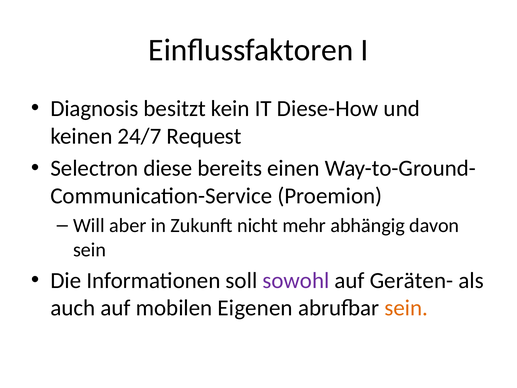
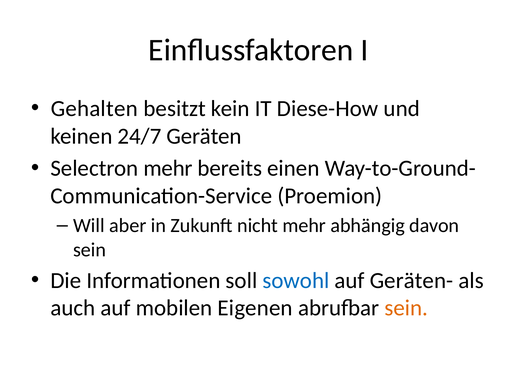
Diagnosis: Diagnosis -> Gehalten
Request: Request -> Geräten
Selectron diese: diese -> mehr
sowohl colour: purple -> blue
